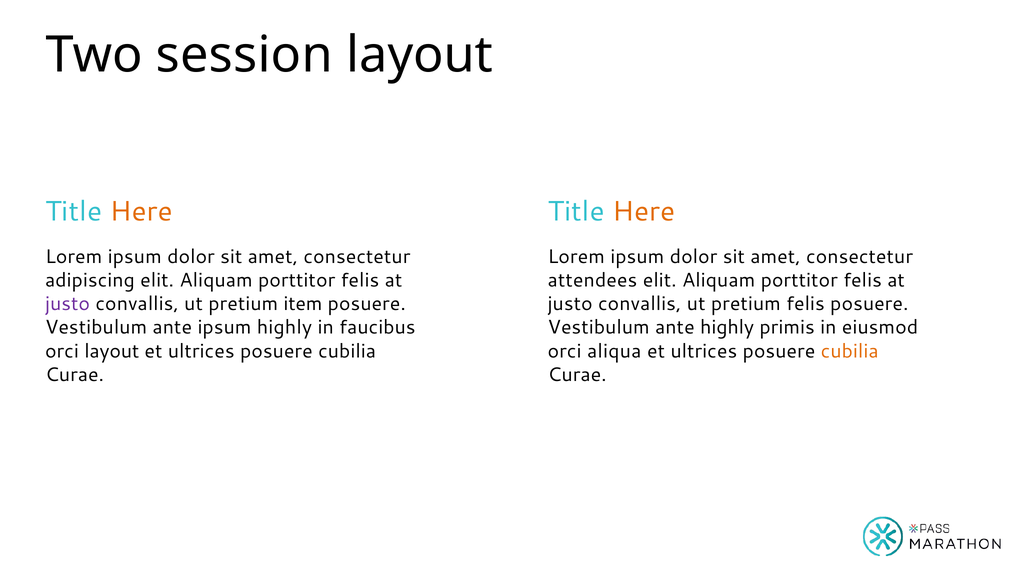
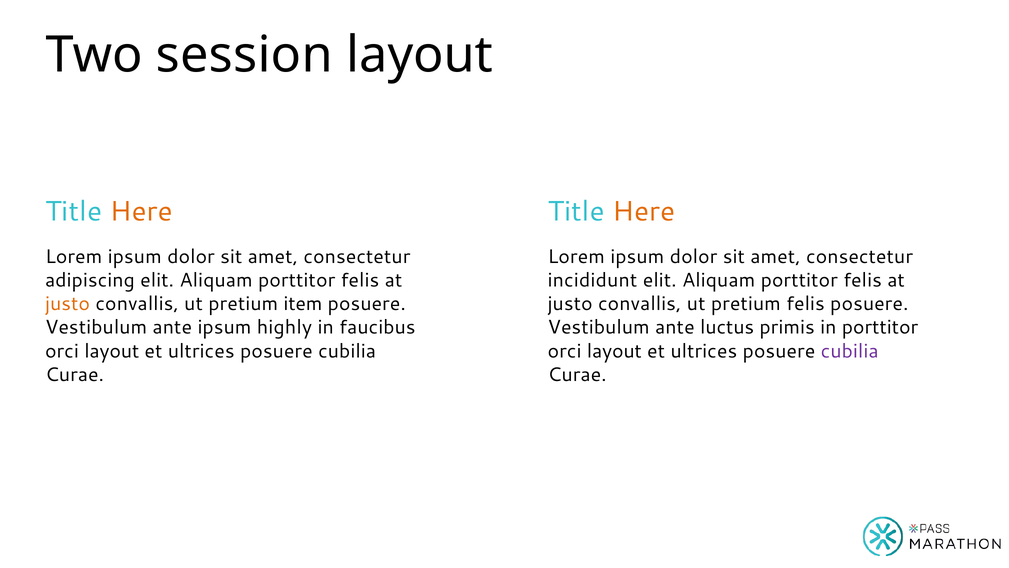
attendees: attendees -> incididunt
justo at (68, 304) colour: purple -> orange
ante highly: highly -> luctus
in eiusmod: eiusmod -> porttitor
aliqua at (614, 351): aliqua -> layout
cubilia at (850, 351) colour: orange -> purple
